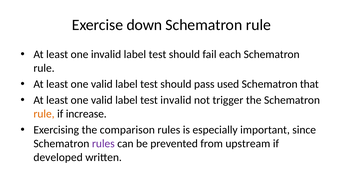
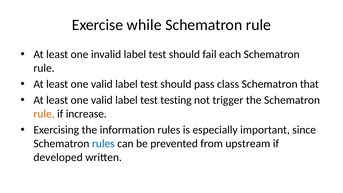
down: down -> while
used: used -> class
test invalid: invalid -> testing
comparison: comparison -> information
rules at (103, 144) colour: purple -> blue
